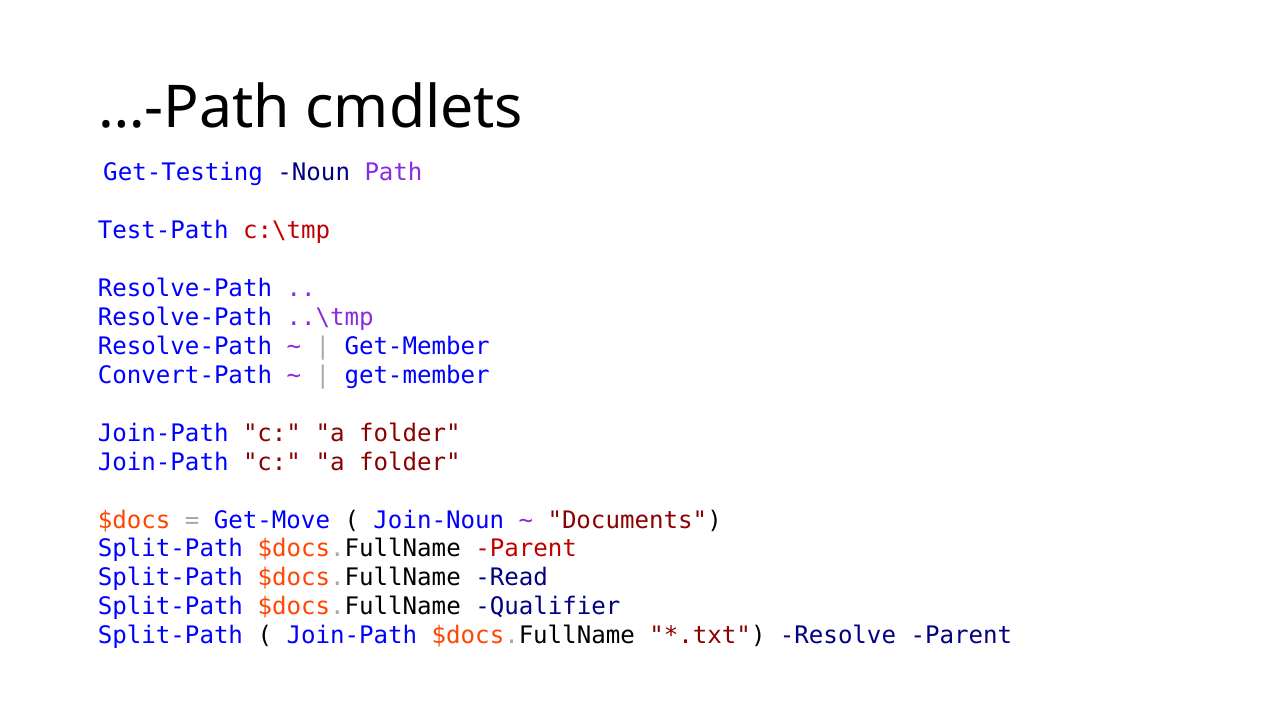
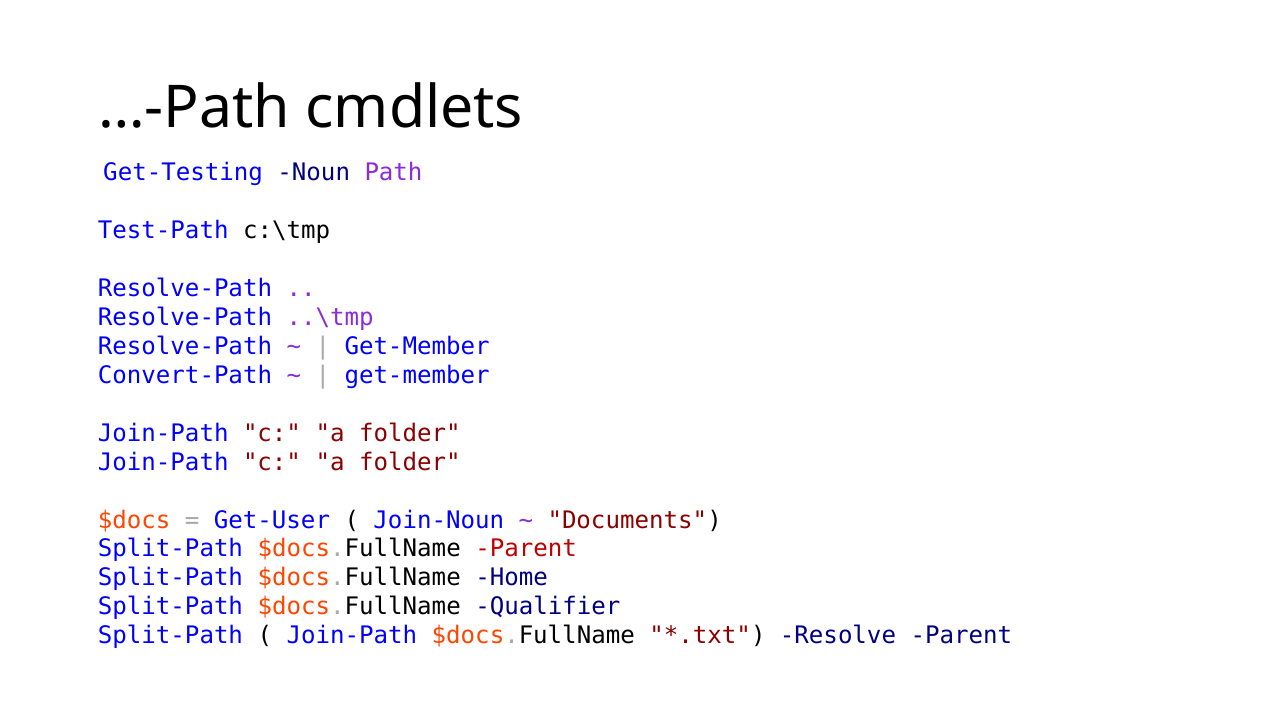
c:\tmp colour: red -> black
Get-Move: Get-Move -> Get-User
Read: Read -> Home
